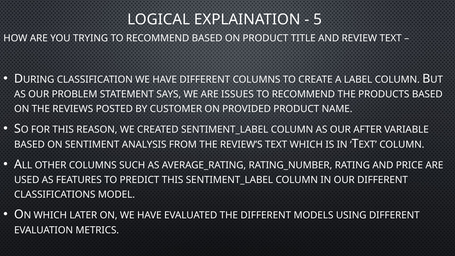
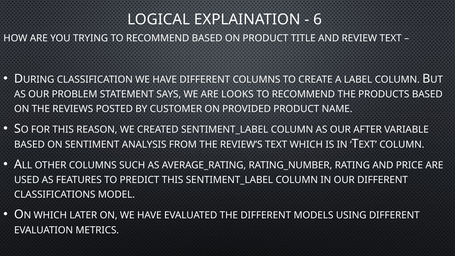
5: 5 -> 6
ISSUES: ISSUES -> LOOKS
